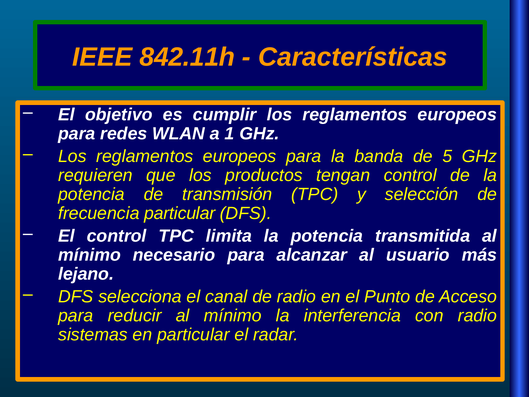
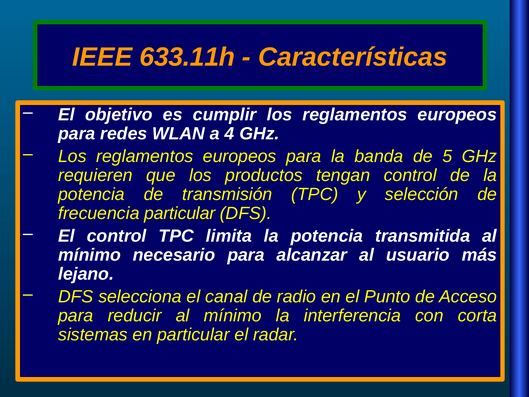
842.11h: 842.11h -> 633.11h
1: 1 -> 4
con radio: radio -> corta
